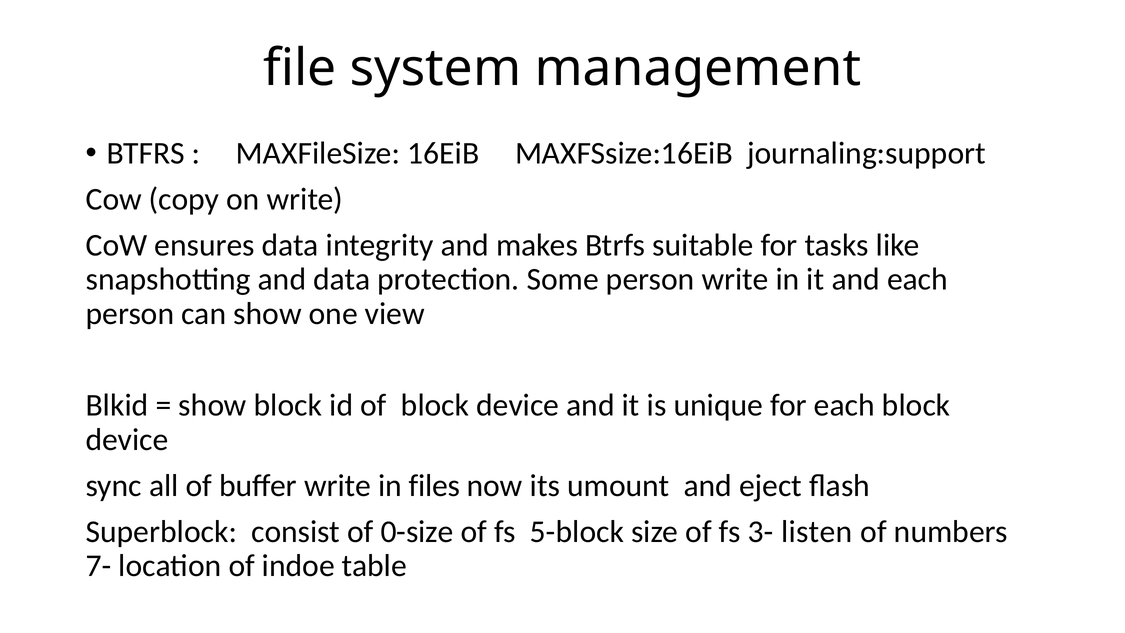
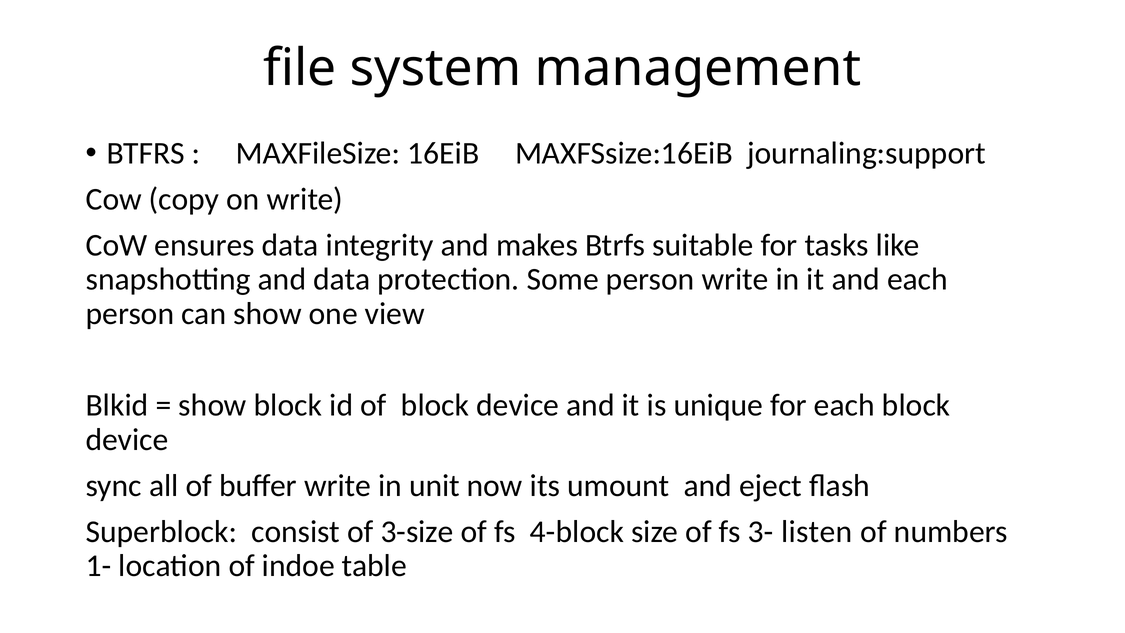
files: files -> unit
0-size: 0-size -> 3-size
5-block: 5-block -> 4-block
7-: 7- -> 1-
